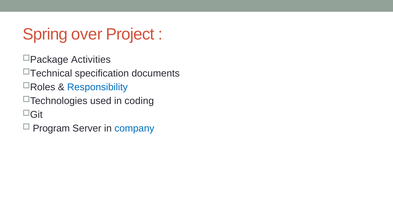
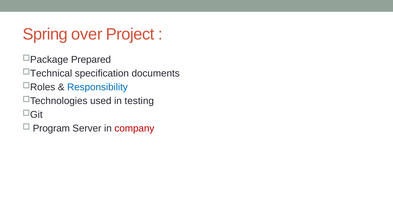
Activities: Activities -> Prepared
coding: coding -> testing
company colour: blue -> red
